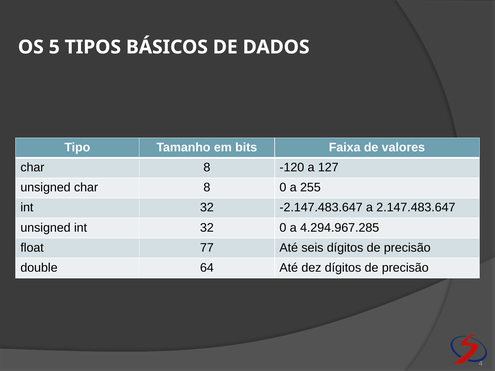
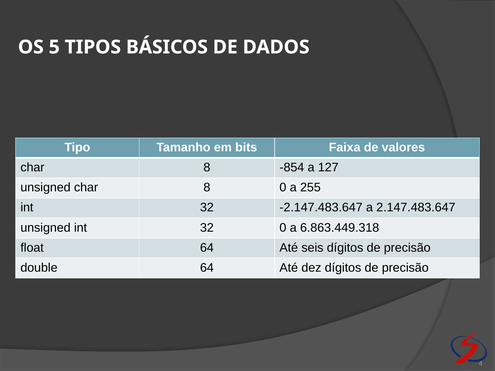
-120: -120 -> -854
4.294.967.285: 4.294.967.285 -> 6.863.449.318
float 77: 77 -> 64
